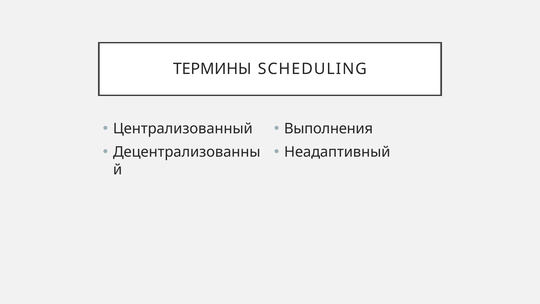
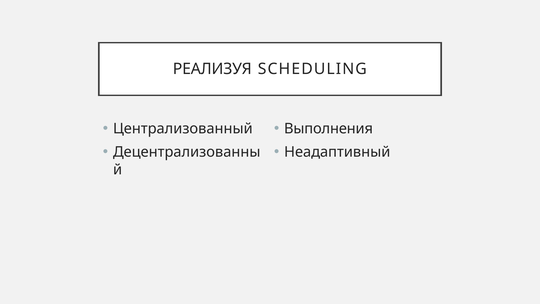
ТЕРМИНЫ: ТЕРМИНЫ -> РЕАЛИЗУЯ
